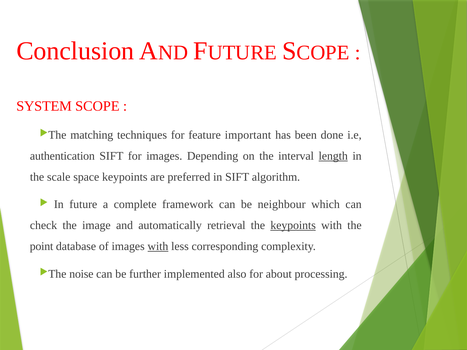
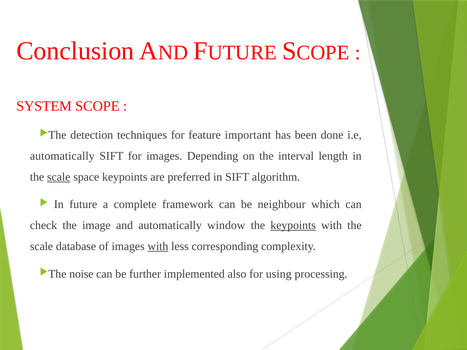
matching: matching -> detection
authentication at (62, 156): authentication -> automatically
length underline: present -> none
scale at (59, 177) underline: none -> present
retrieval: retrieval -> window
point at (42, 247): point -> scale
about: about -> using
